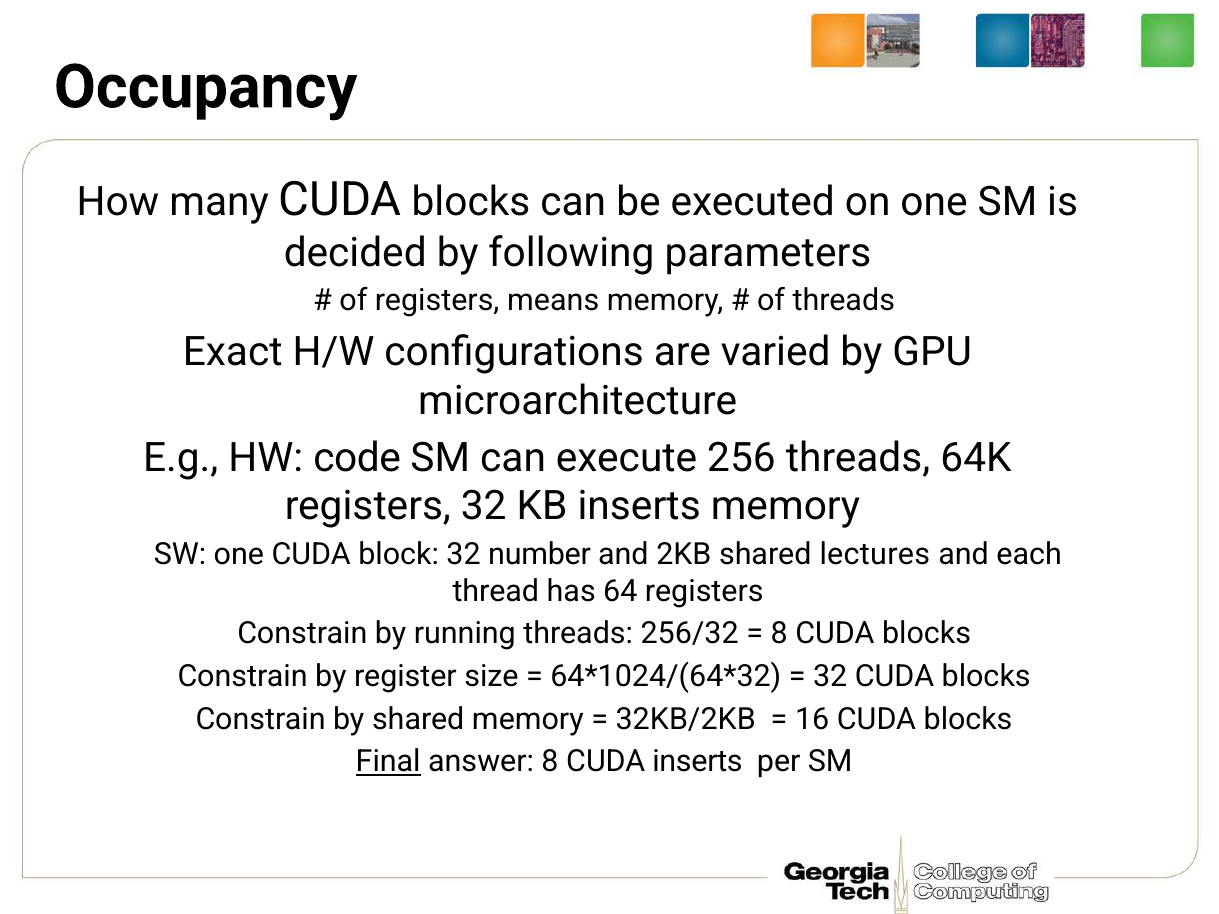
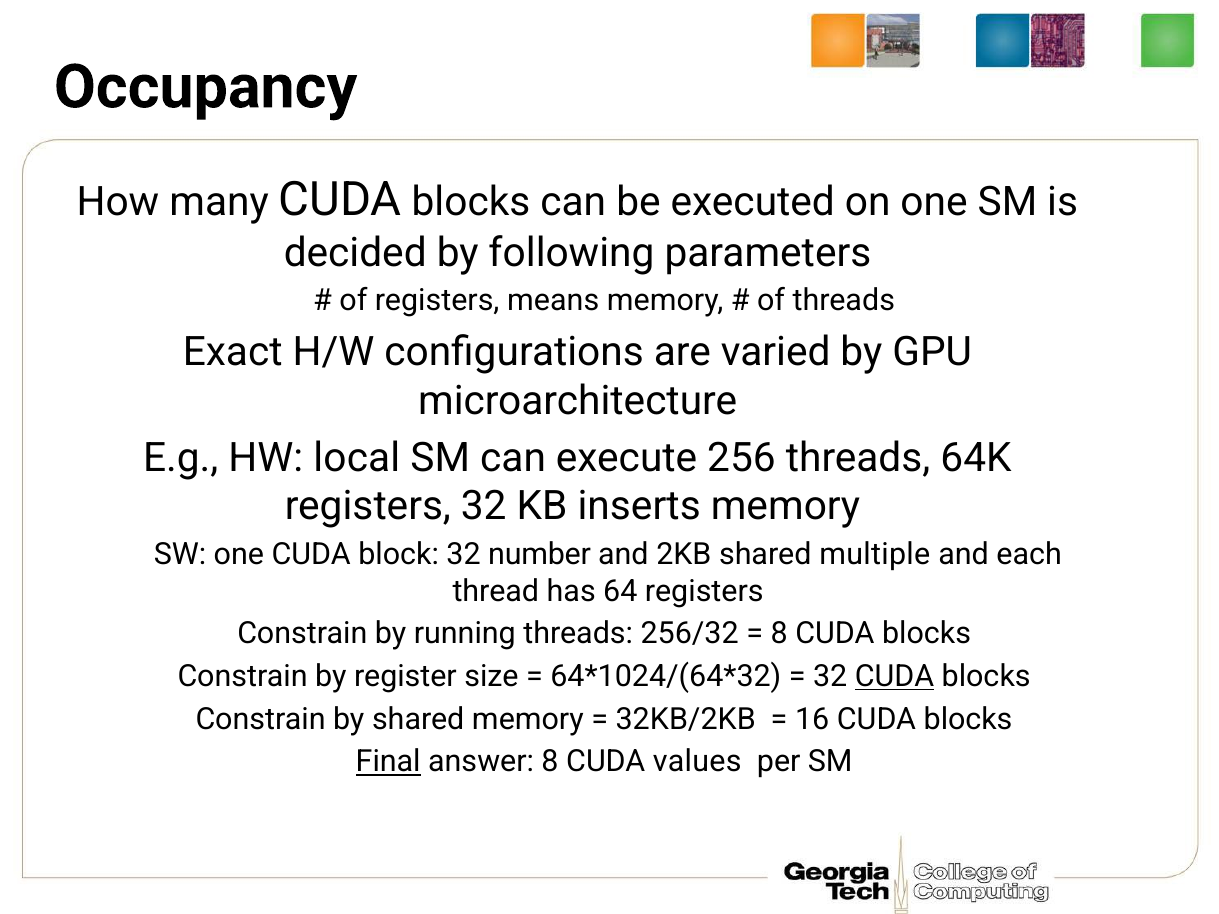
code: code -> local
lectures: lectures -> multiple
CUDA at (895, 677) underline: none -> present
CUDA inserts: inserts -> values
